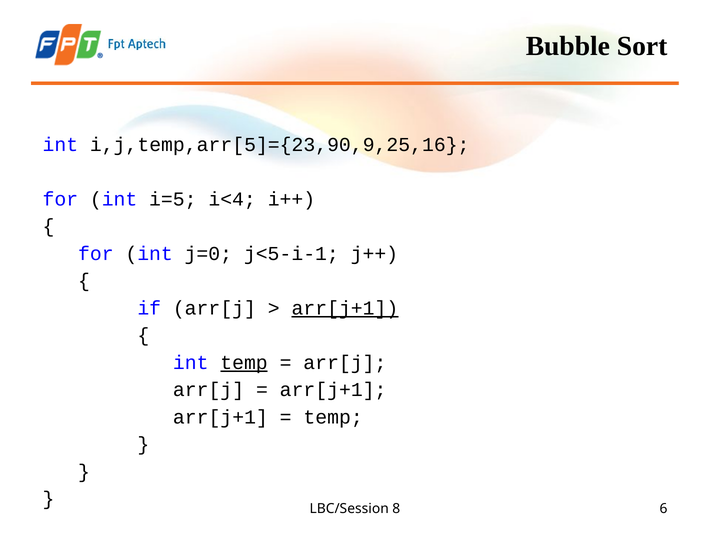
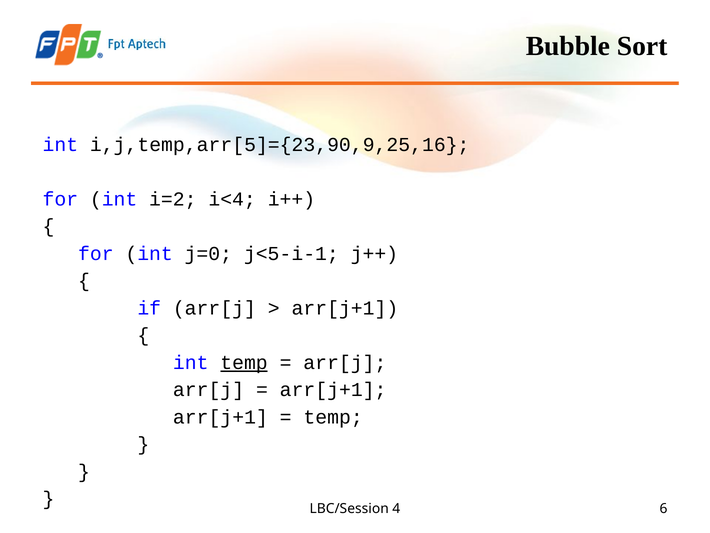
i=5: i=5 -> i=2
arr[j+1 at (345, 308) underline: present -> none
8: 8 -> 4
